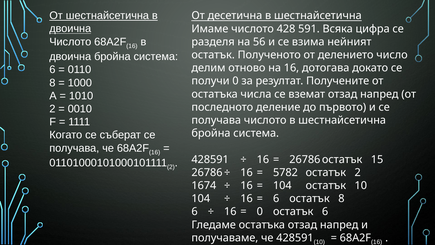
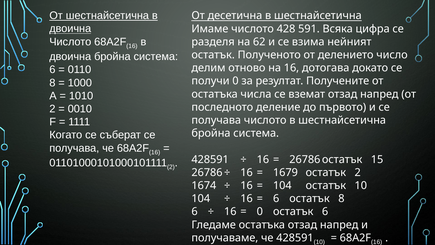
56: 56 -> 62
5782: 5782 -> 1679
